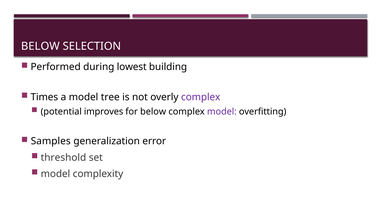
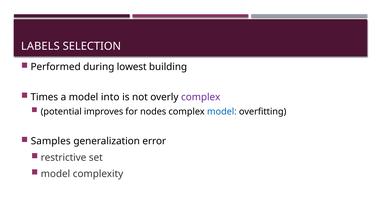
BELOW at (40, 46): BELOW -> LABELS
tree: tree -> into
for below: below -> nodes
model at (222, 112) colour: purple -> blue
threshold: threshold -> restrictive
